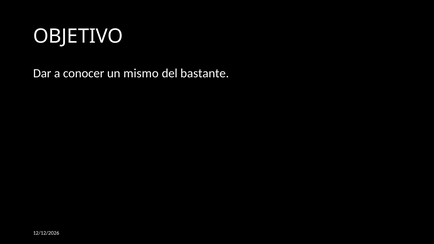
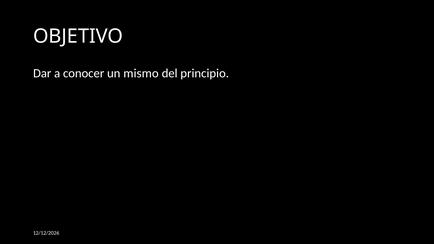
bastante: bastante -> principio
